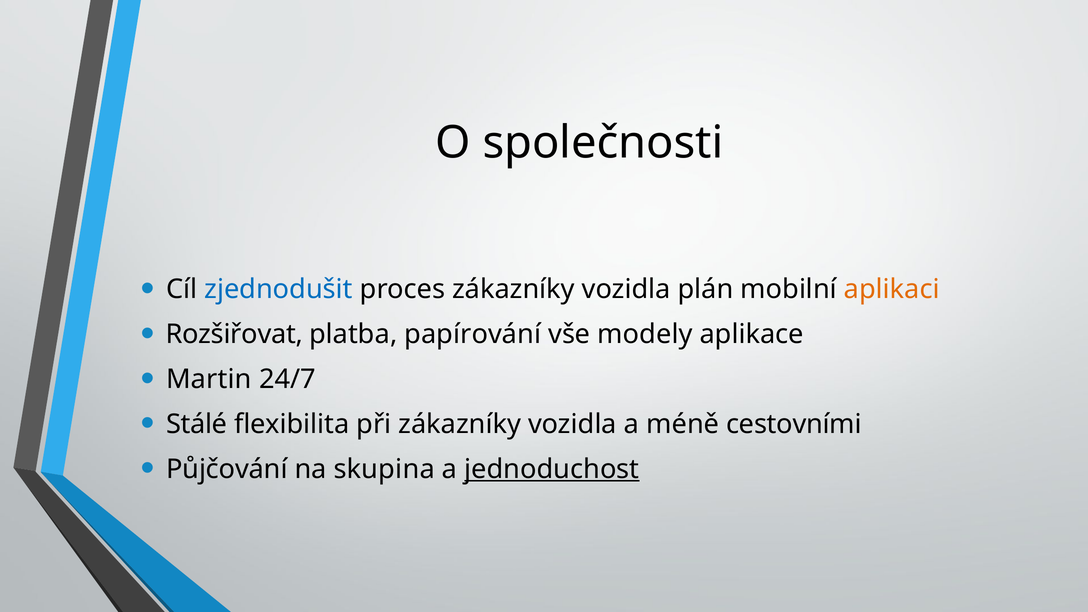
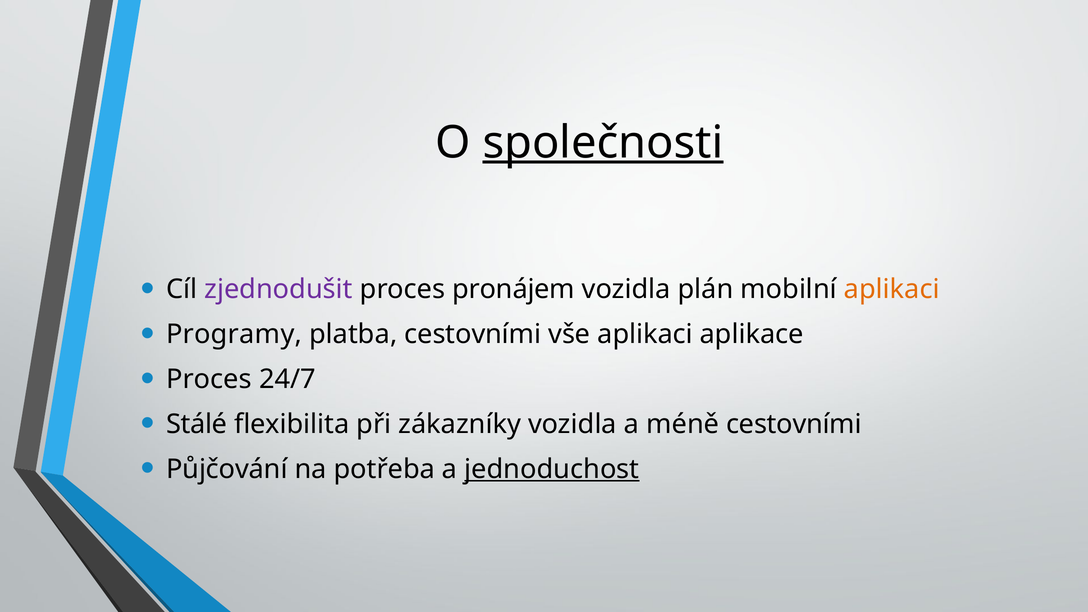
společnosti underline: none -> present
zjednodušit colour: blue -> purple
proces zákazníky: zákazníky -> pronájem
Rozšiřovat: Rozšiřovat -> Programy
platba papírování: papírování -> cestovními
vše modely: modely -> aplikaci
Martin at (209, 379): Martin -> Proces
skupina: skupina -> potřeba
